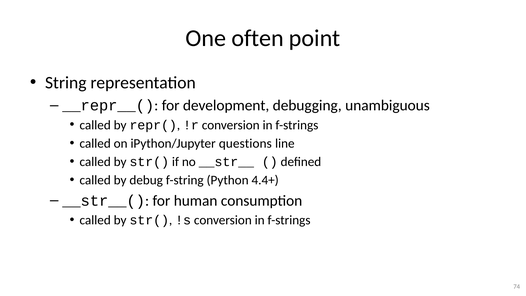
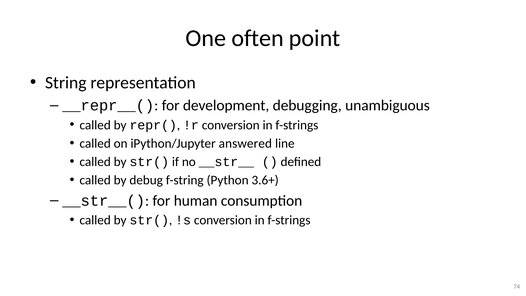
questions: questions -> answered
4.4+: 4.4+ -> 3.6+
